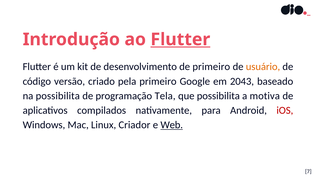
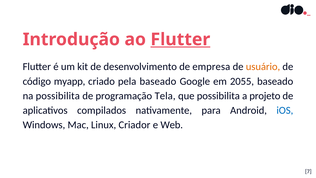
de primeiro: primeiro -> empresa
versão: versão -> myapp
pela primeiro: primeiro -> baseado
2043: 2043 -> 2055
motiva: motiva -> projeto
iOS colour: red -> blue
Web underline: present -> none
